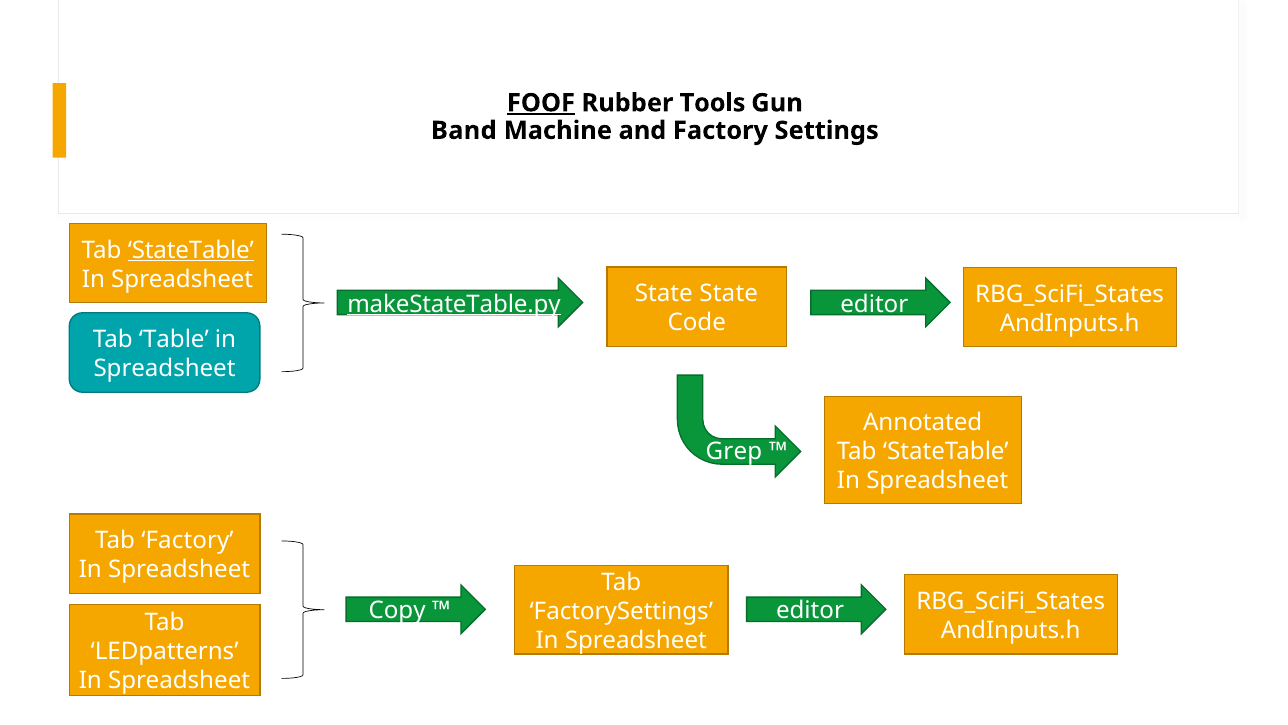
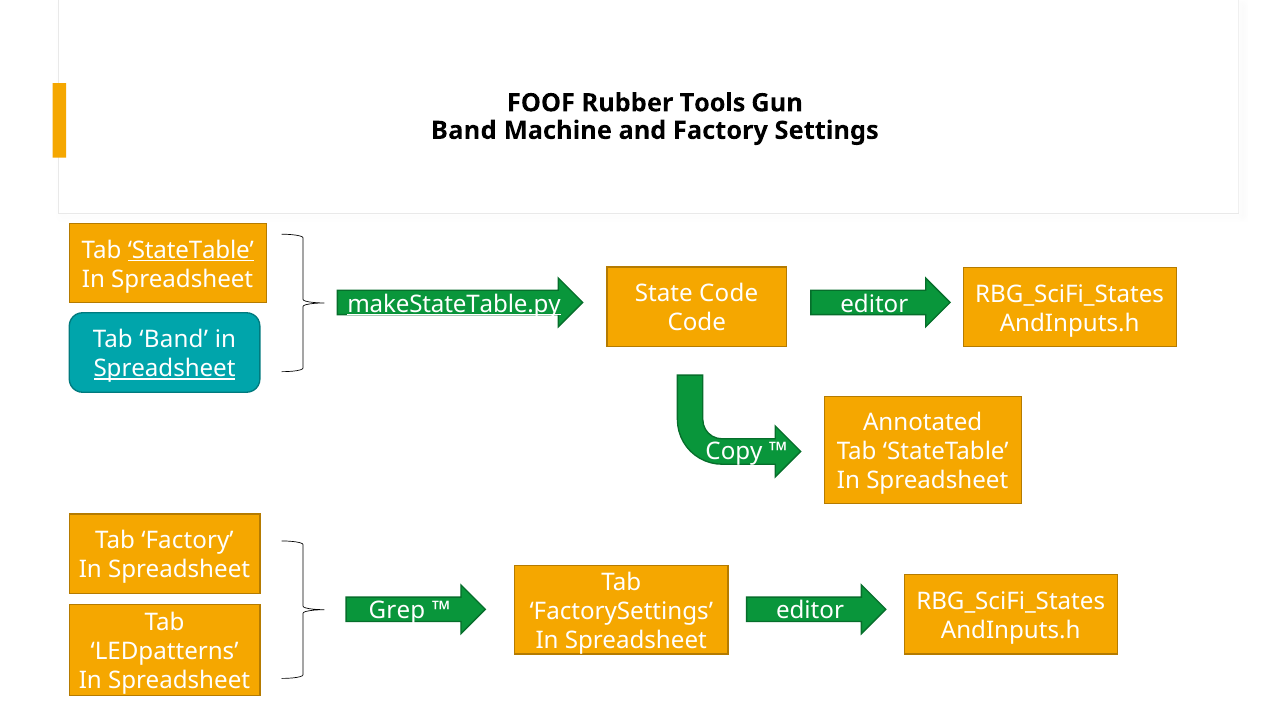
FOOF underline: present -> none
State State: State -> Code
Tab Table: Table -> Band
Spreadsheet at (165, 368) underline: none -> present
Grep: Grep -> Copy
Copy: Copy -> Grep
